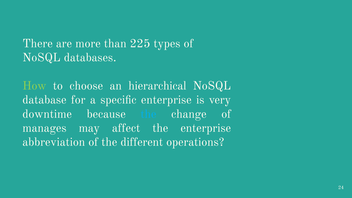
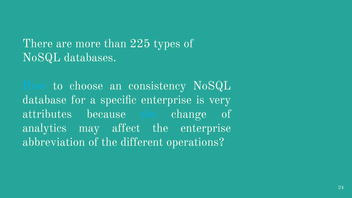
How colour: light green -> light blue
hierarchical: hierarchical -> consistency
downtime: downtime -> attributes
manages: manages -> analytics
